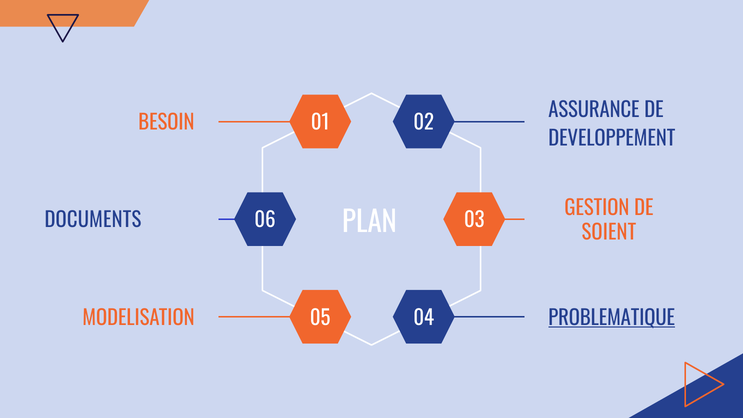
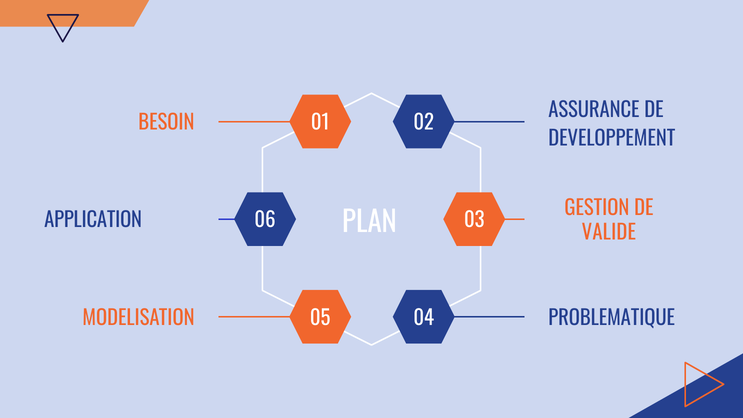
DOCUMENTS: DOCUMENTS -> APPLICATION
SOIENT: SOIENT -> VALIDE
PROBLEMATIQUE underline: present -> none
